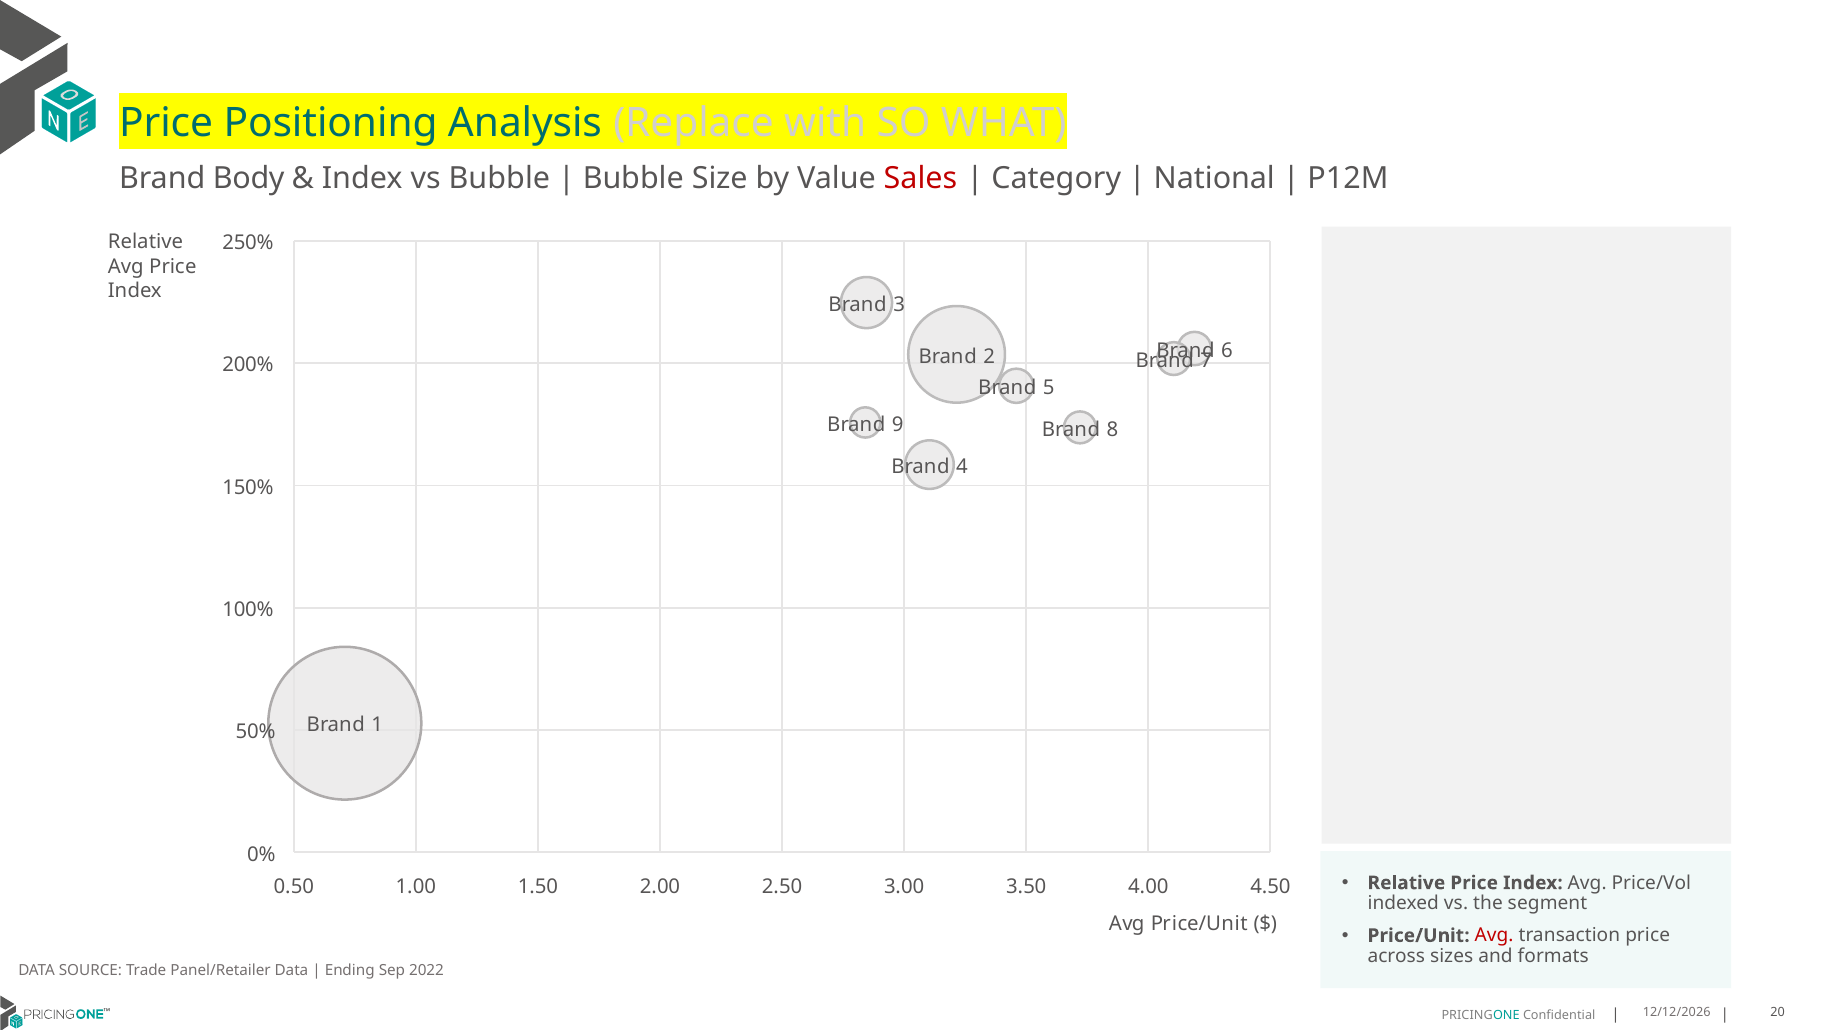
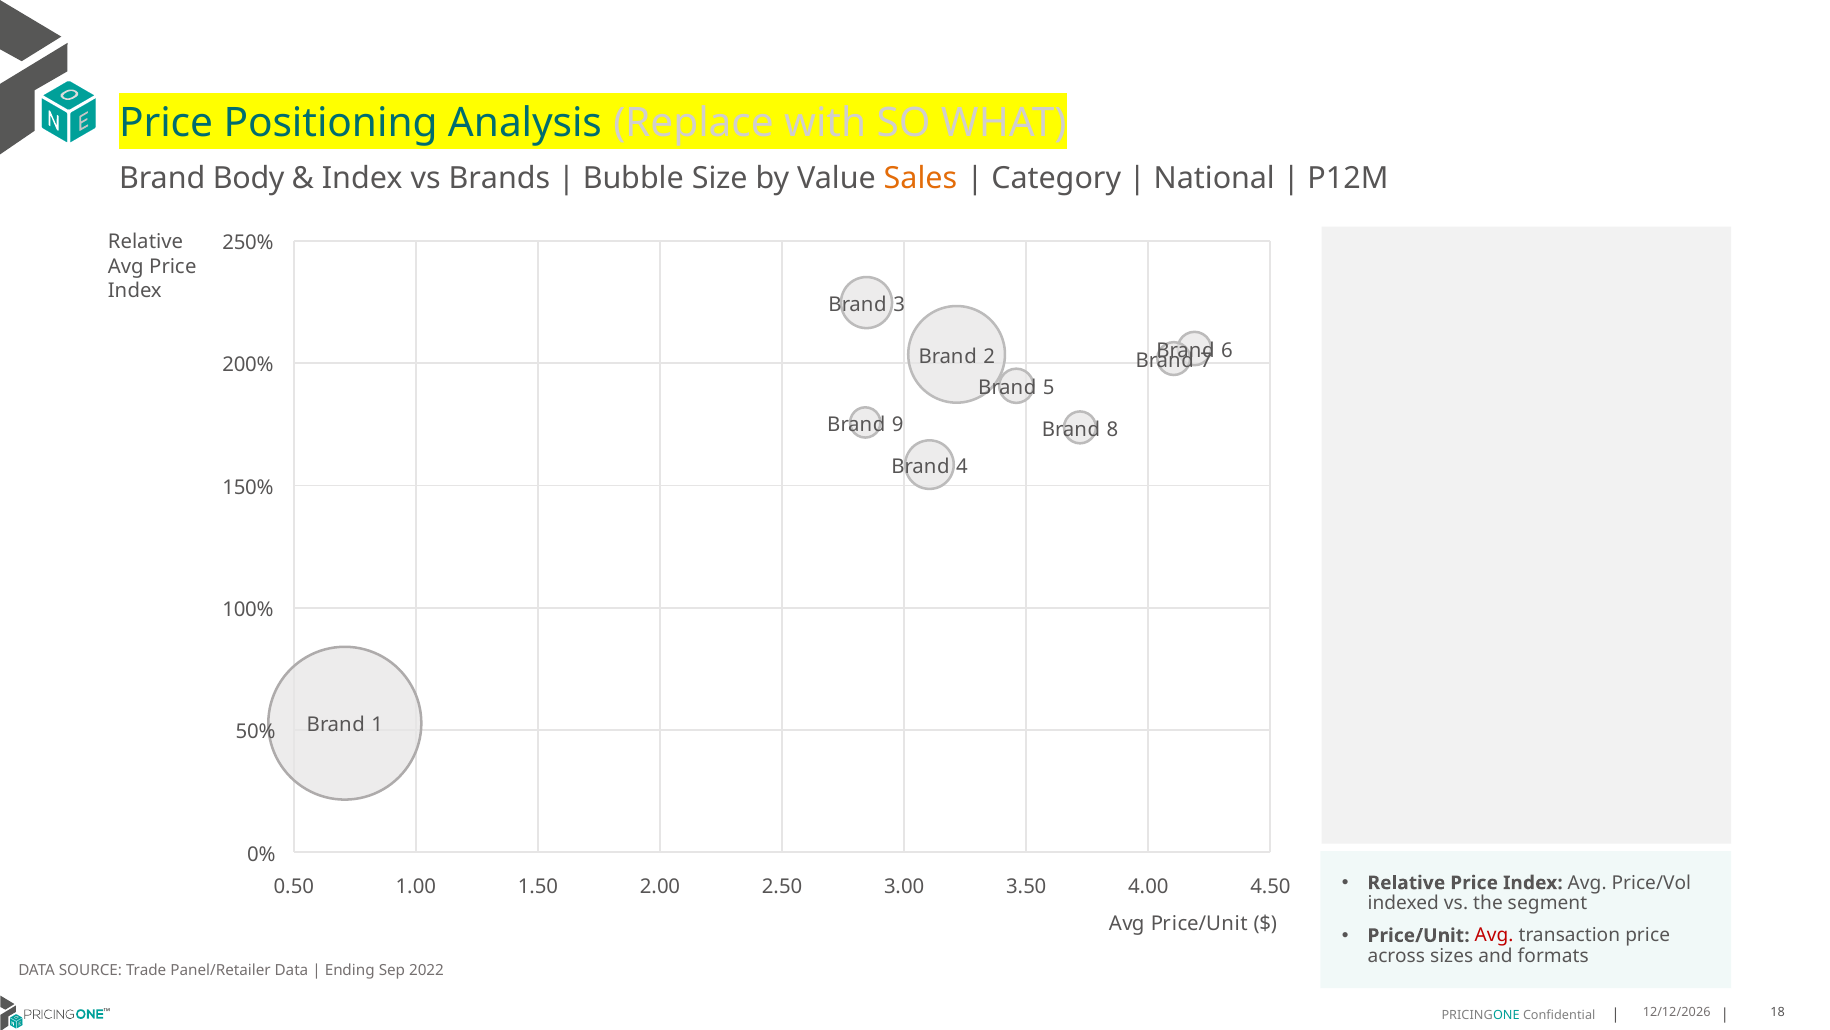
vs Bubble: Bubble -> Brands
Sales colour: red -> orange
20: 20 -> 18
